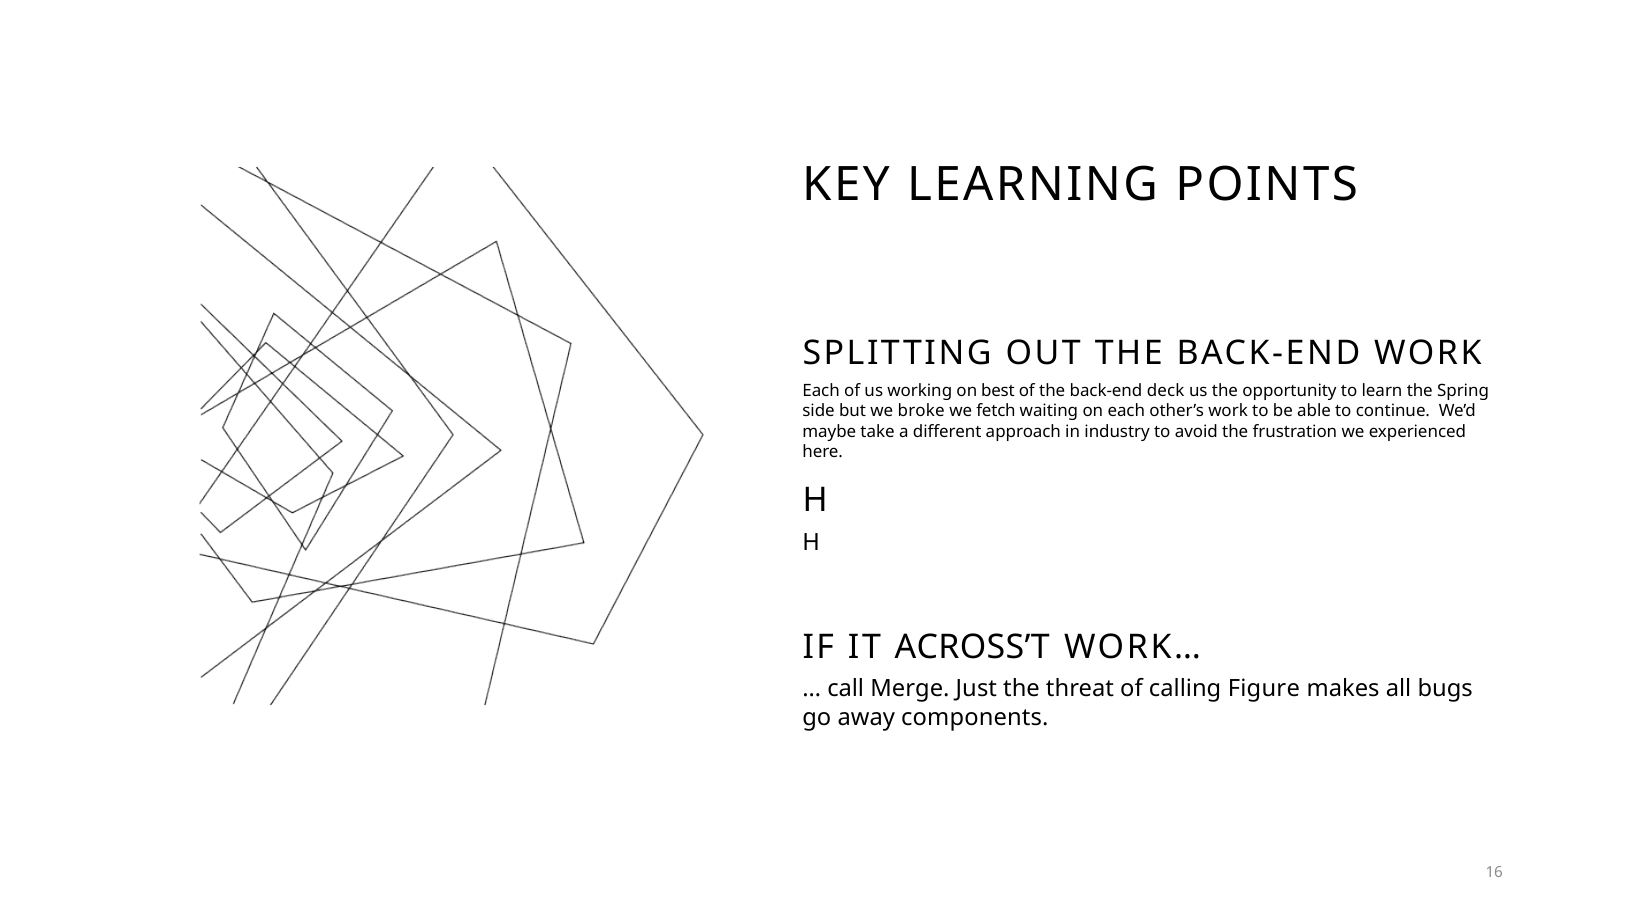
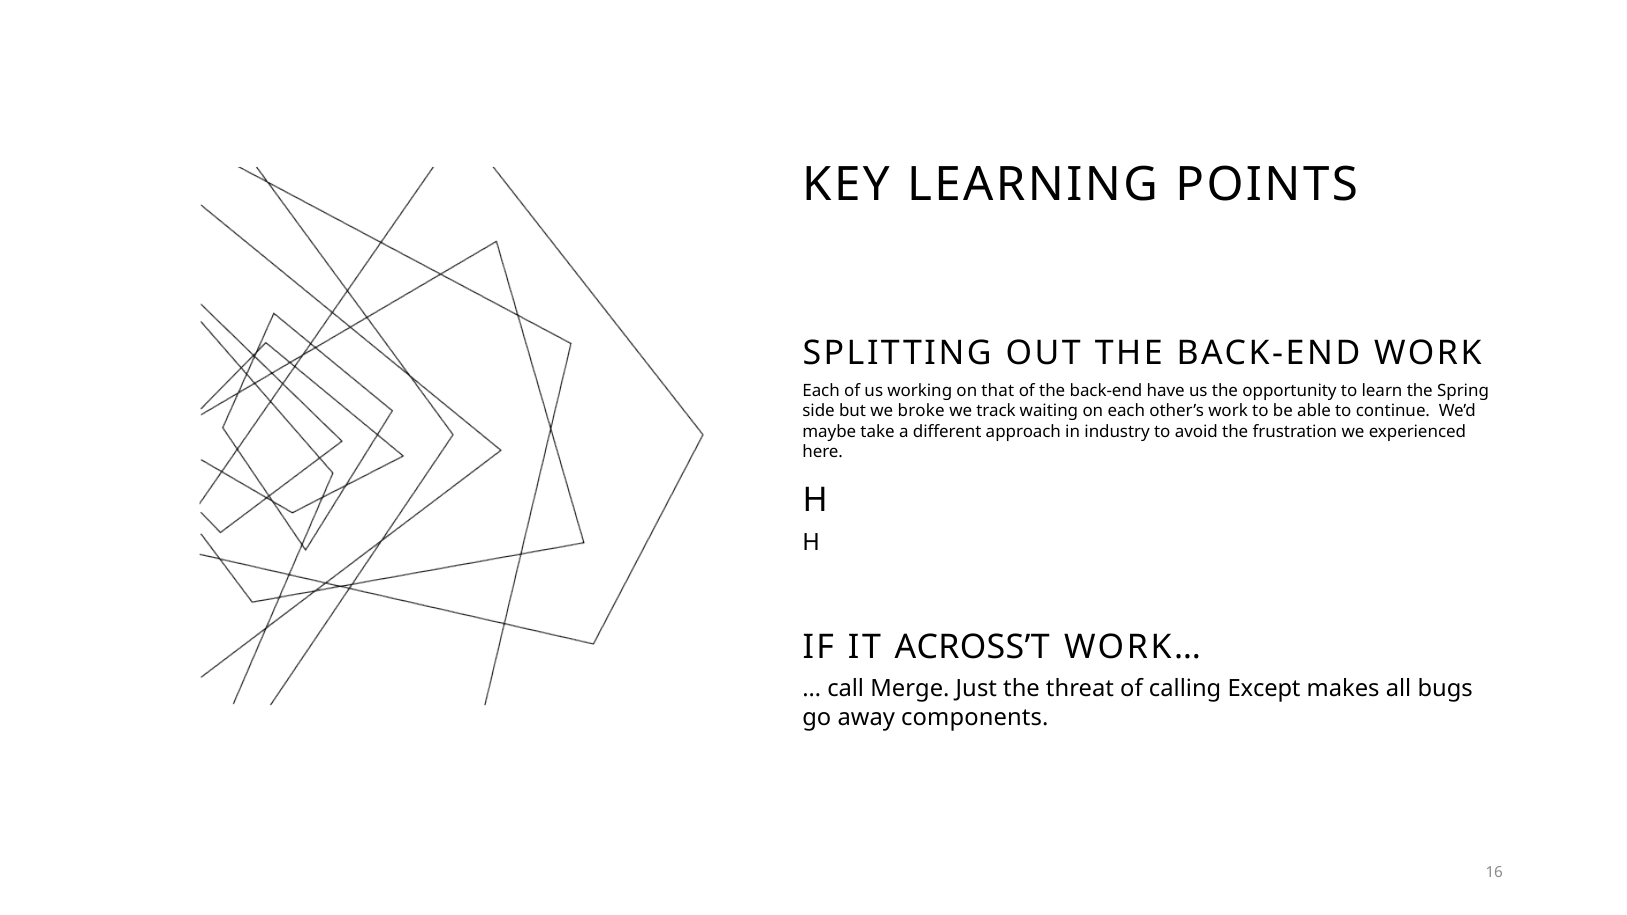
best: best -> that
deck: deck -> have
fetch: fetch -> track
Figure: Figure -> Except
